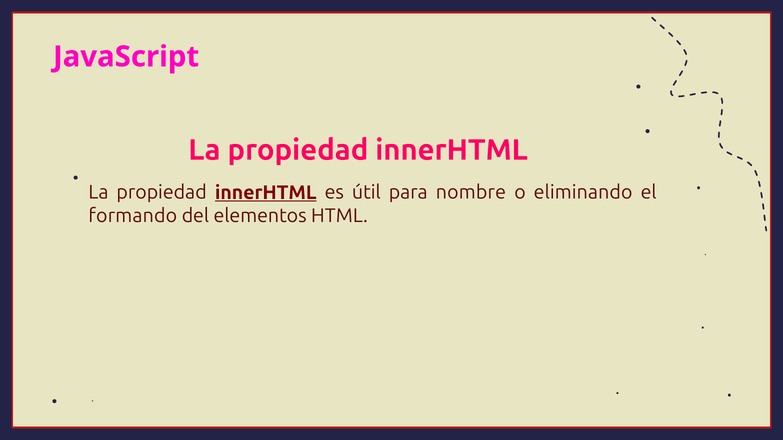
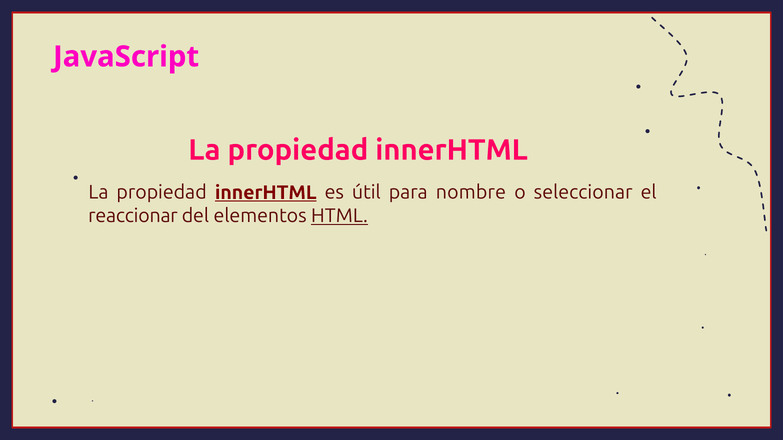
eliminando: eliminando -> seleccionar
formando: formando -> reaccionar
HTML underline: none -> present
